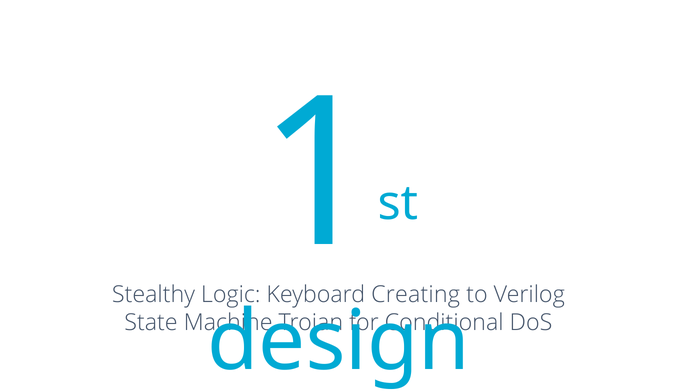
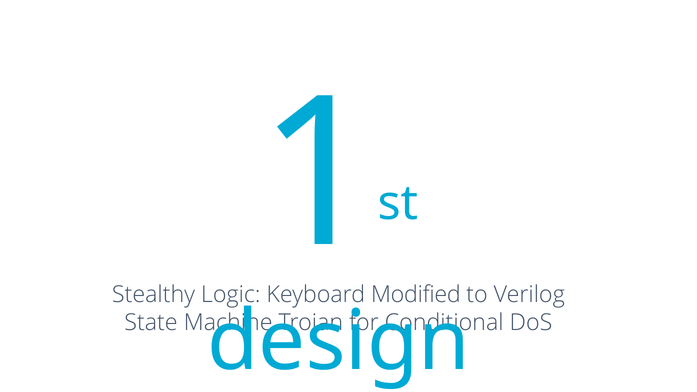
Creating: Creating -> Modified
